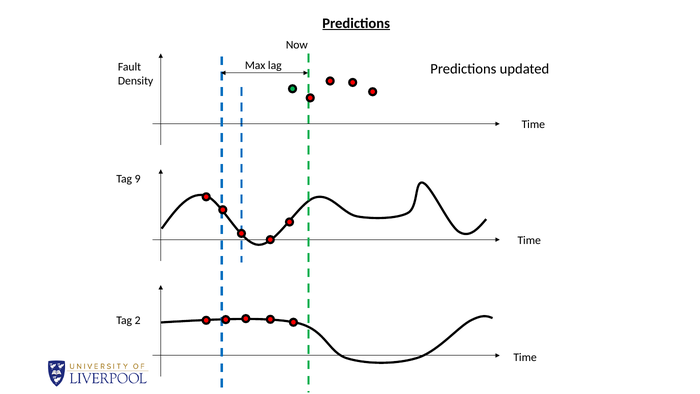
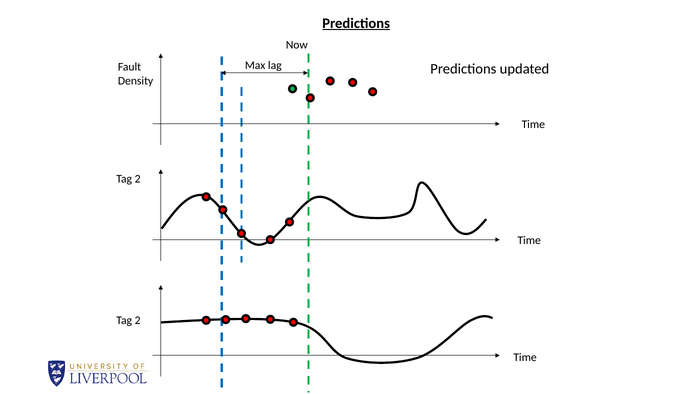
9 at (138, 179): 9 -> 2
